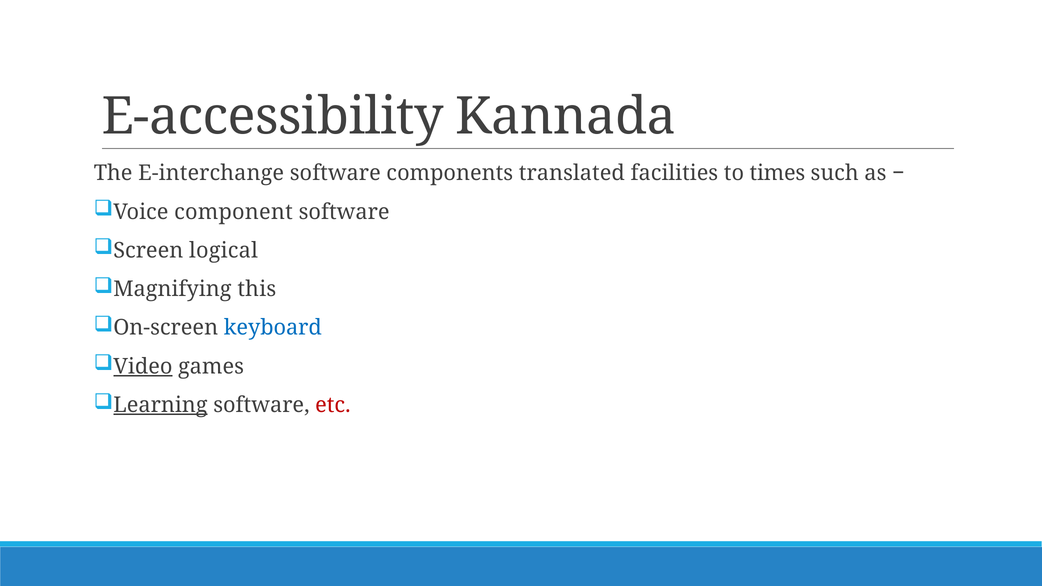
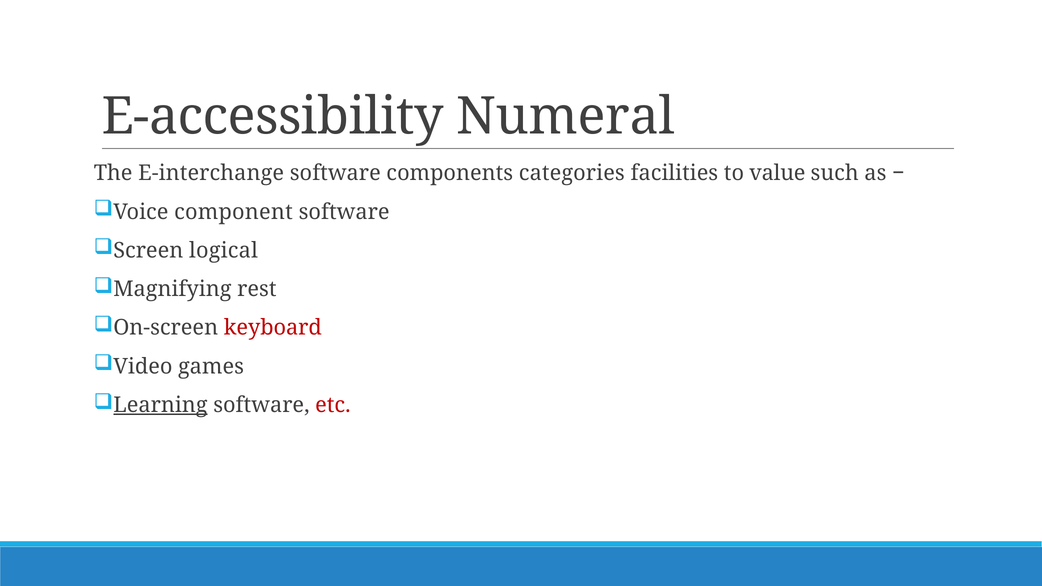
Kannada: Kannada -> Numeral
translated: translated -> categories
times: times -> value
this: this -> rest
keyboard colour: blue -> red
Video underline: present -> none
